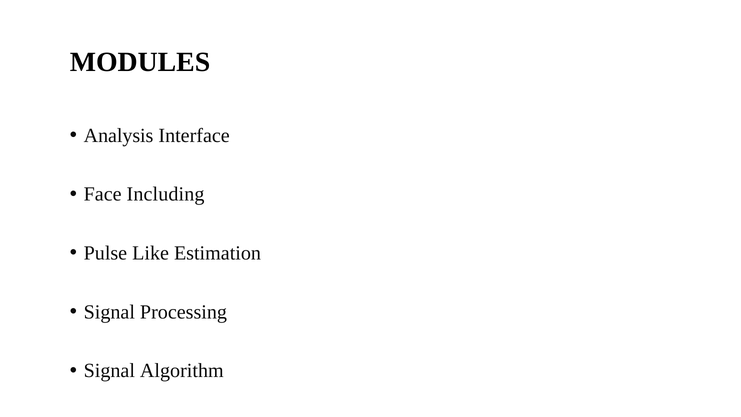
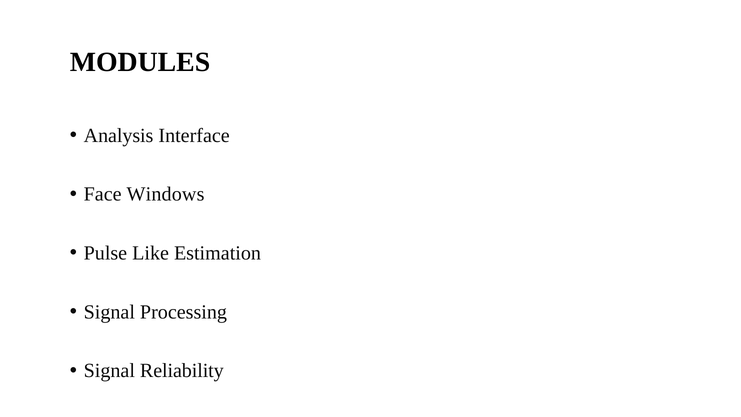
Including: Including -> Windows
Algorithm: Algorithm -> Reliability
